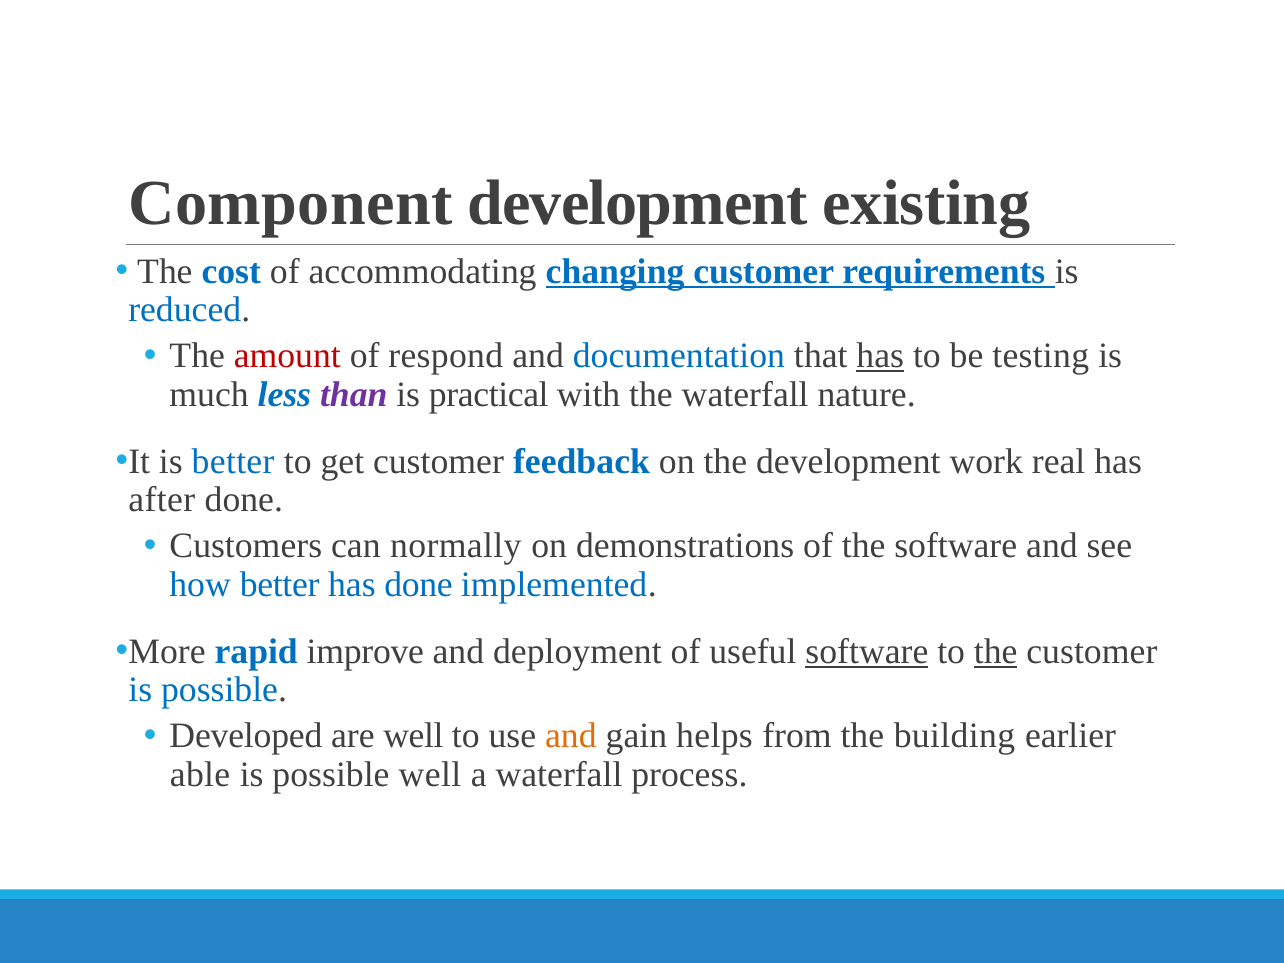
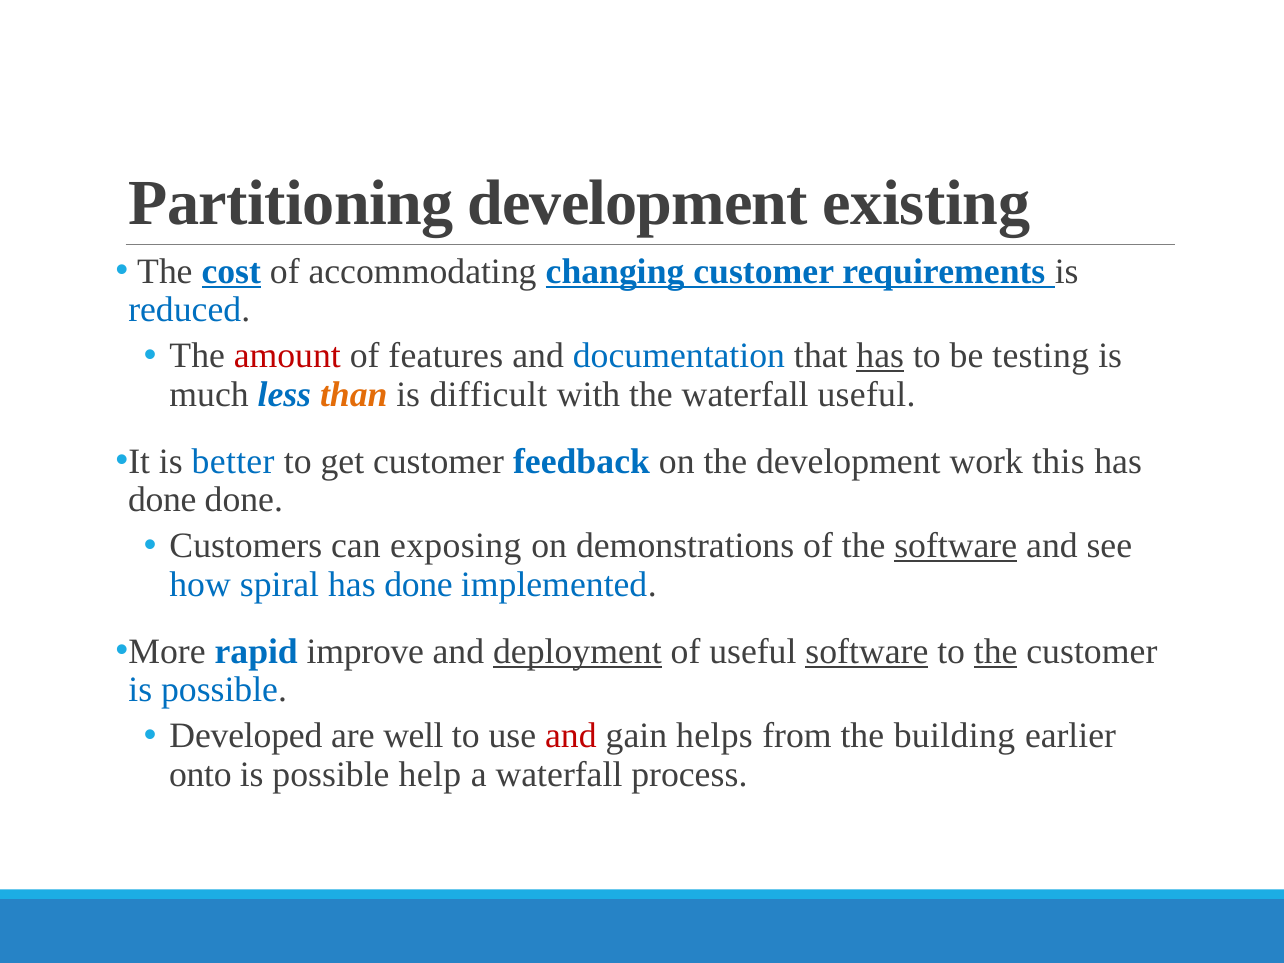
Component: Component -> Partitioning
cost underline: none -> present
respond: respond -> features
than colour: purple -> orange
practical: practical -> difficult
waterfall nature: nature -> useful
real: real -> this
after at (162, 500): after -> done
normally: normally -> exposing
software at (956, 546) underline: none -> present
how better: better -> spiral
deployment underline: none -> present
and at (571, 736) colour: orange -> red
able: able -> onto
possible well: well -> help
